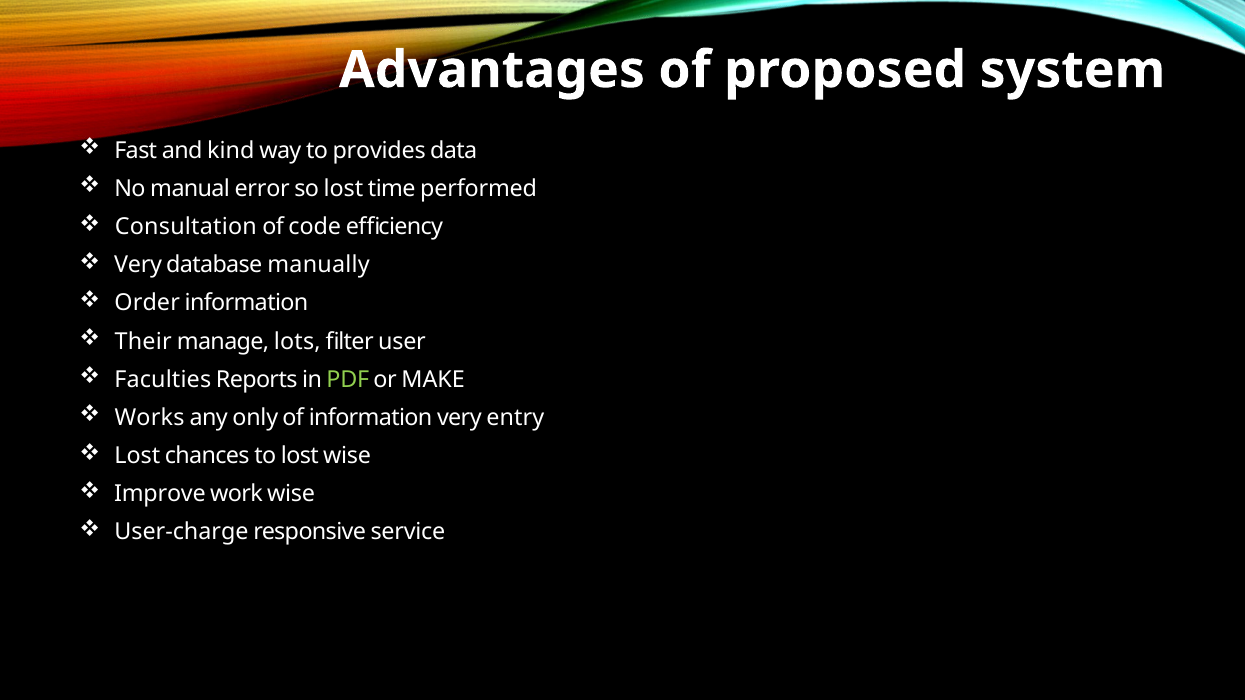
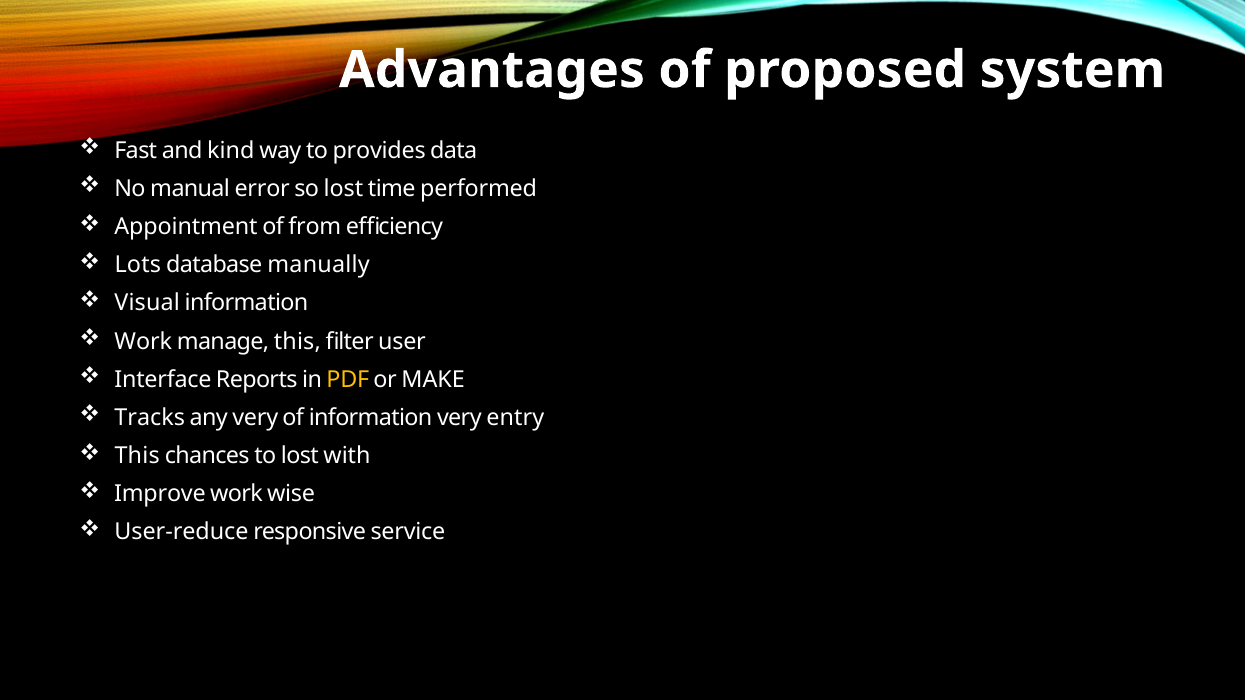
Consultation: Consultation -> Appointment
code: code -> from
Very at (138, 265): Very -> Lots
Order: Order -> Visual
Their at (143, 342): Their -> Work
manage lots: lots -> this
Faculties: Faculties -> Interface
PDF colour: light green -> yellow
Works: Works -> Tracks
any only: only -> very
Lost at (137, 456): Lost -> This
lost wise: wise -> with
User-charge: User-charge -> User-reduce
